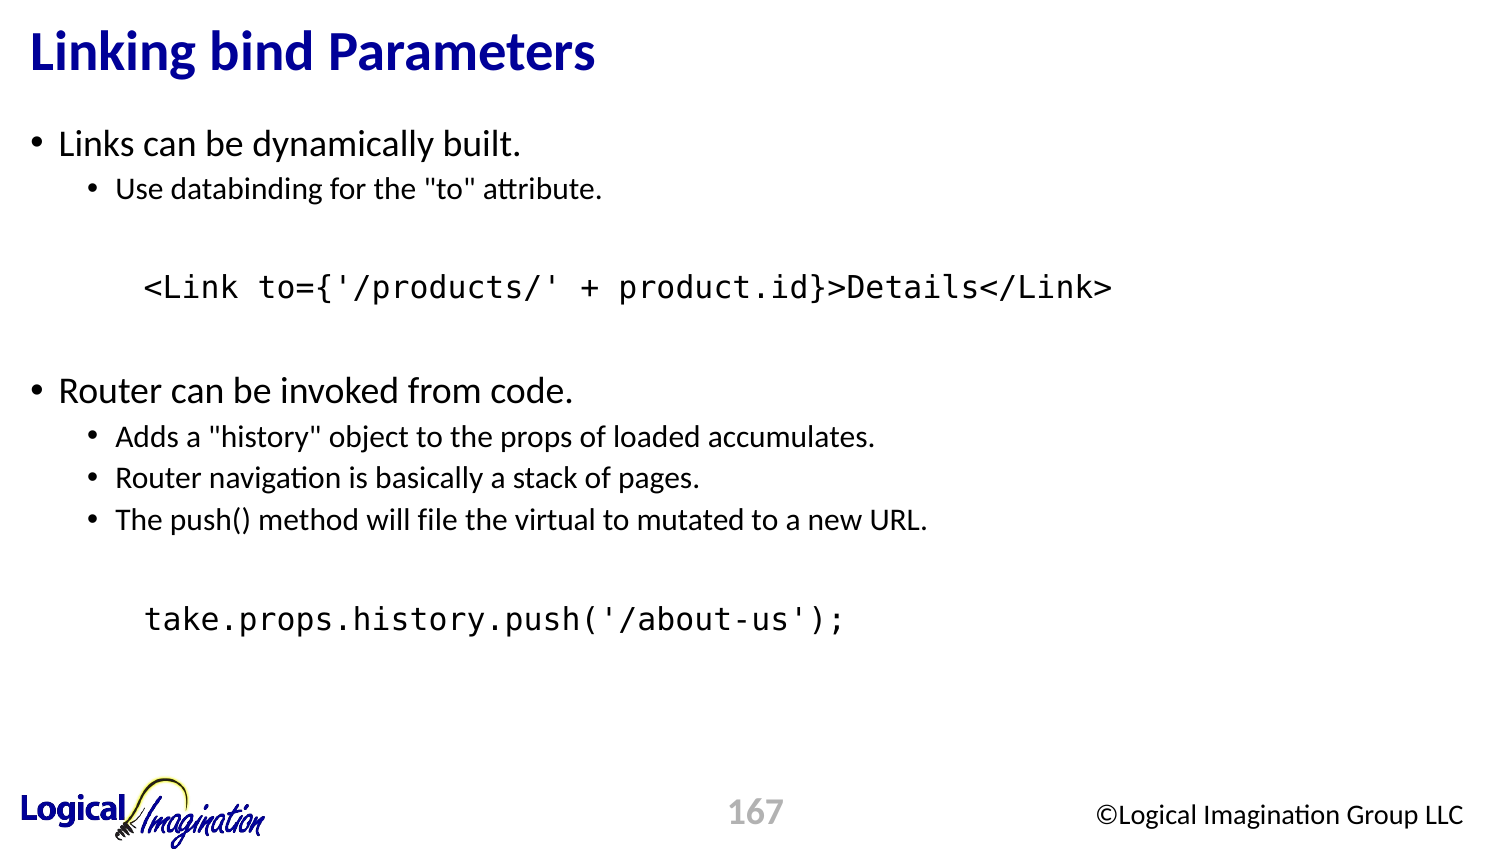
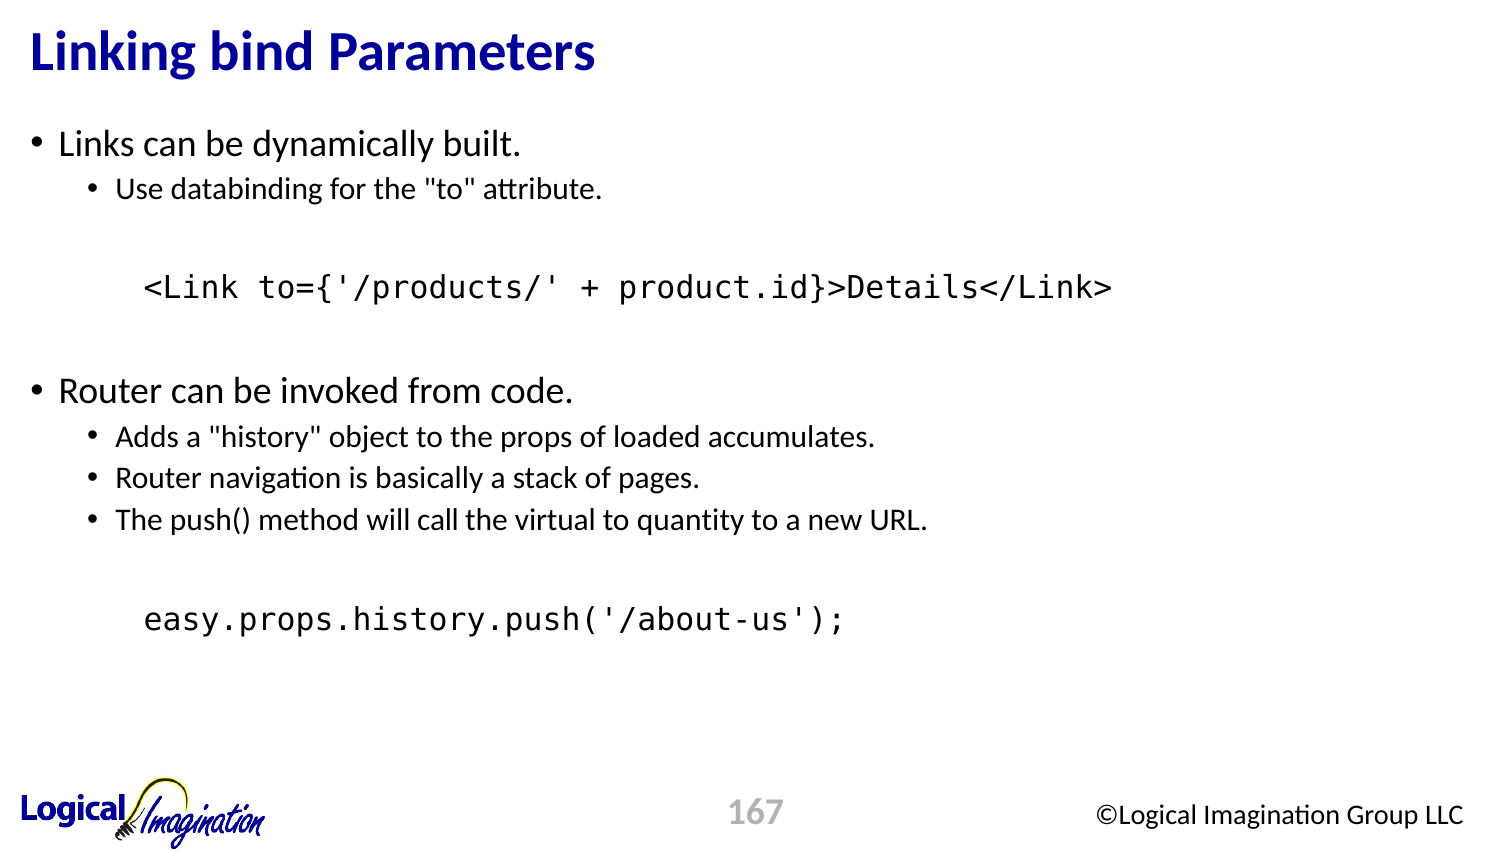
file: file -> call
mutated: mutated -> quantity
take.props.history.push('/about-us: take.props.history.push('/about-us -> easy.props.history.push('/about-us
